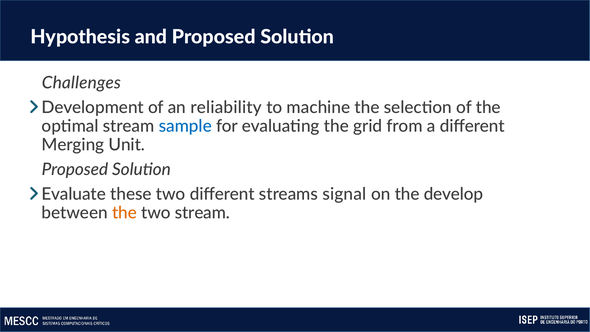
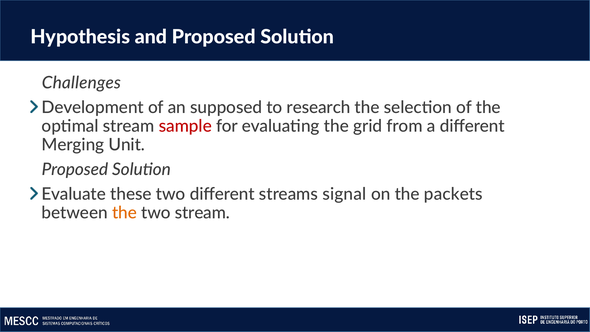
reliability: reliability -> supposed
machine: machine -> research
sample colour: blue -> red
develop: develop -> packets
